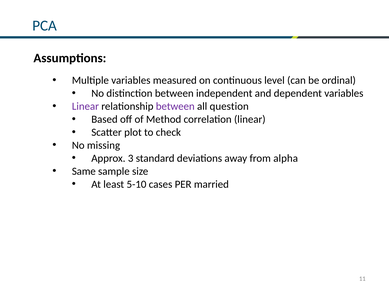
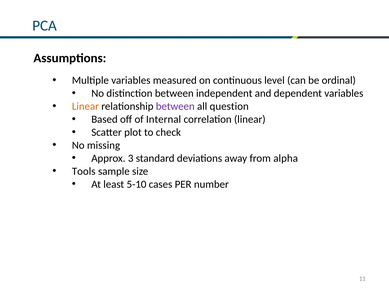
Linear at (85, 106) colour: purple -> orange
Method: Method -> Internal
Same: Same -> Tools
married: married -> number
